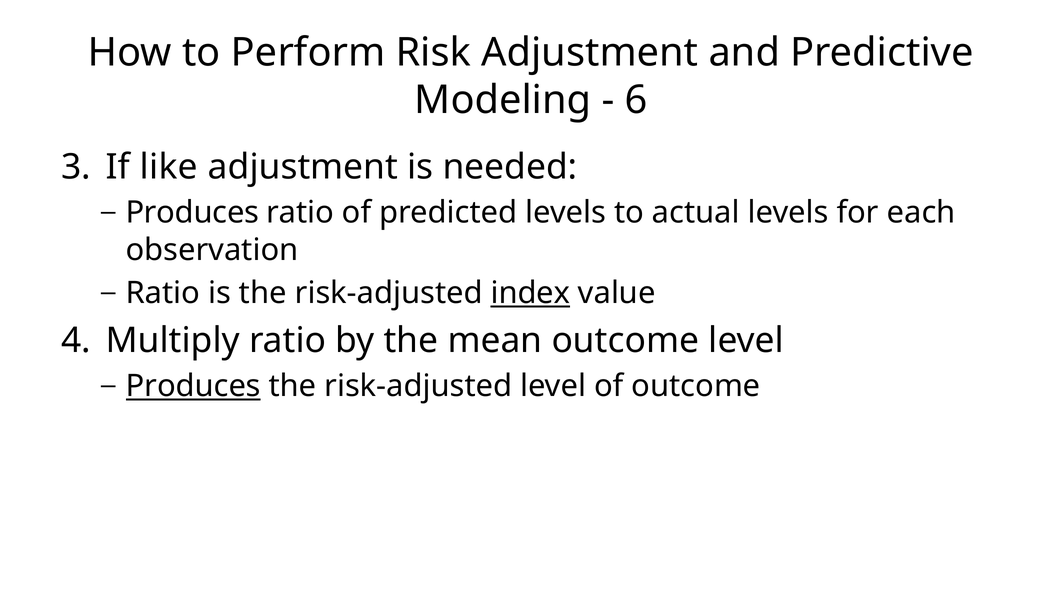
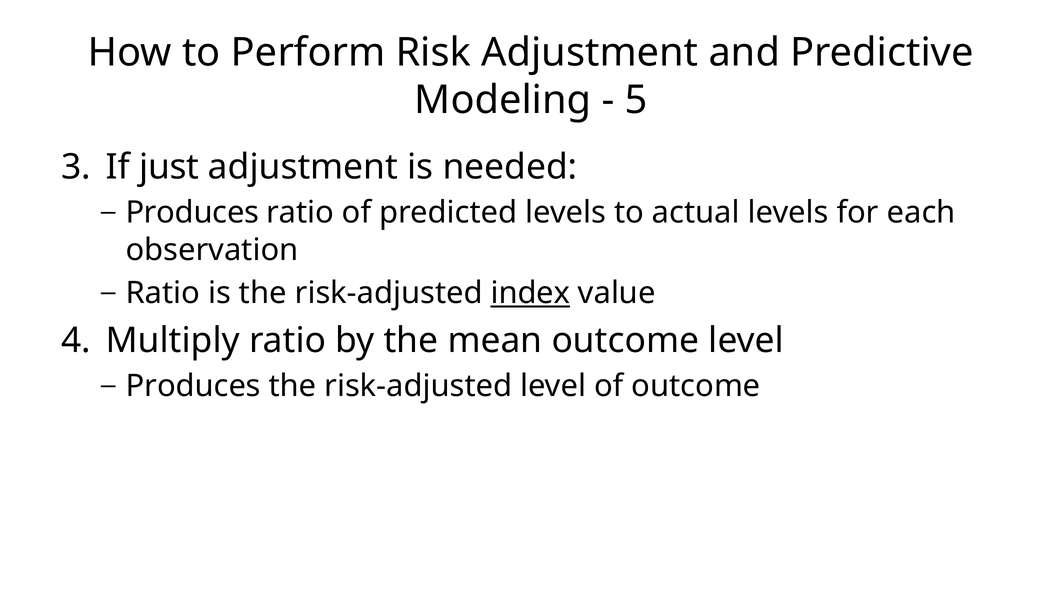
6: 6 -> 5
like: like -> just
Produces at (193, 386) underline: present -> none
